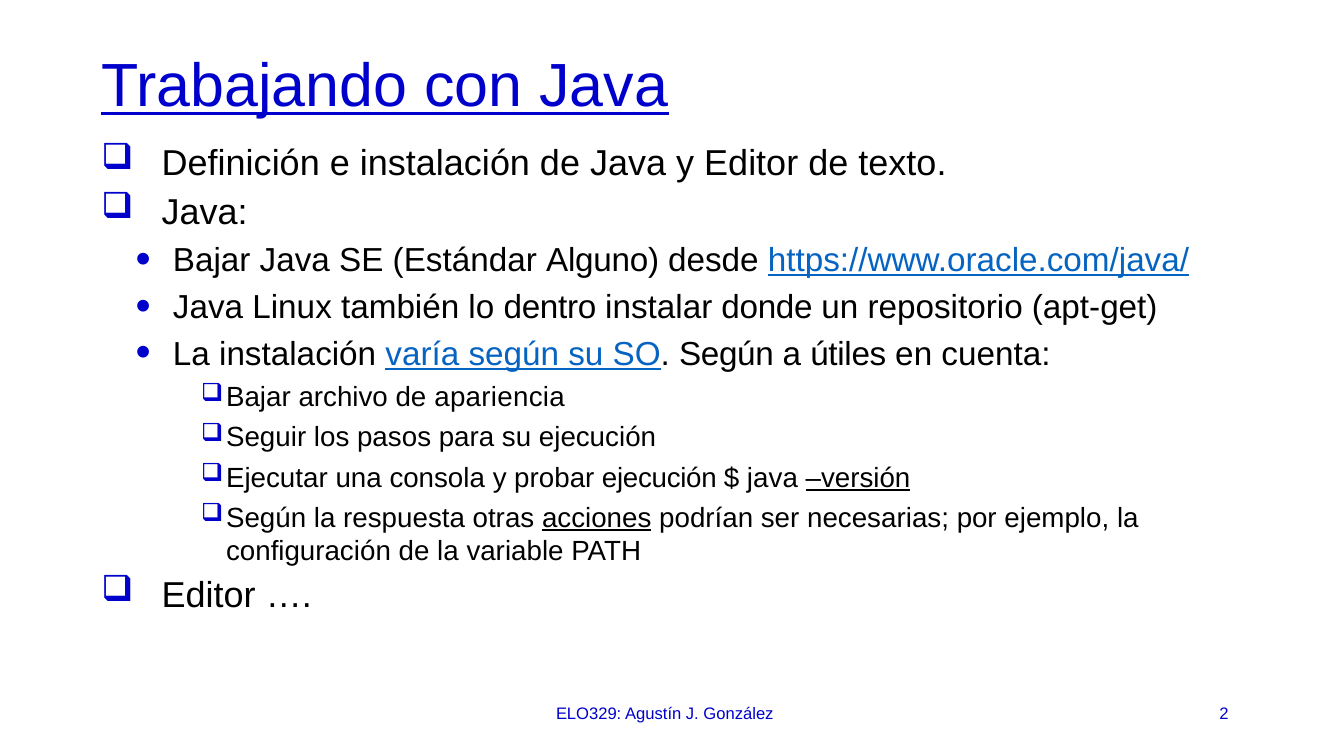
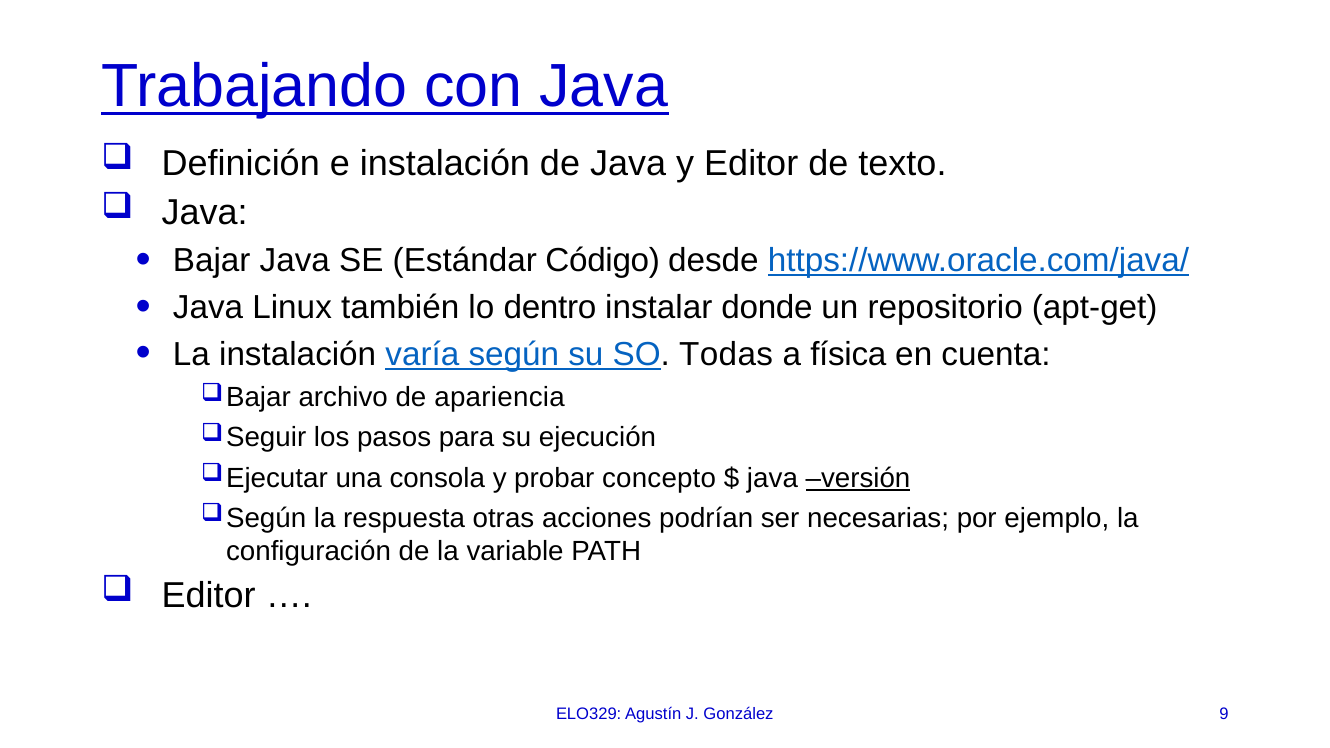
Alguno: Alguno -> Código
SO Según: Según -> Todas
útiles: útiles -> física
probar ejecución: ejecución -> concepto
acciones underline: present -> none
2: 2 -> 9
